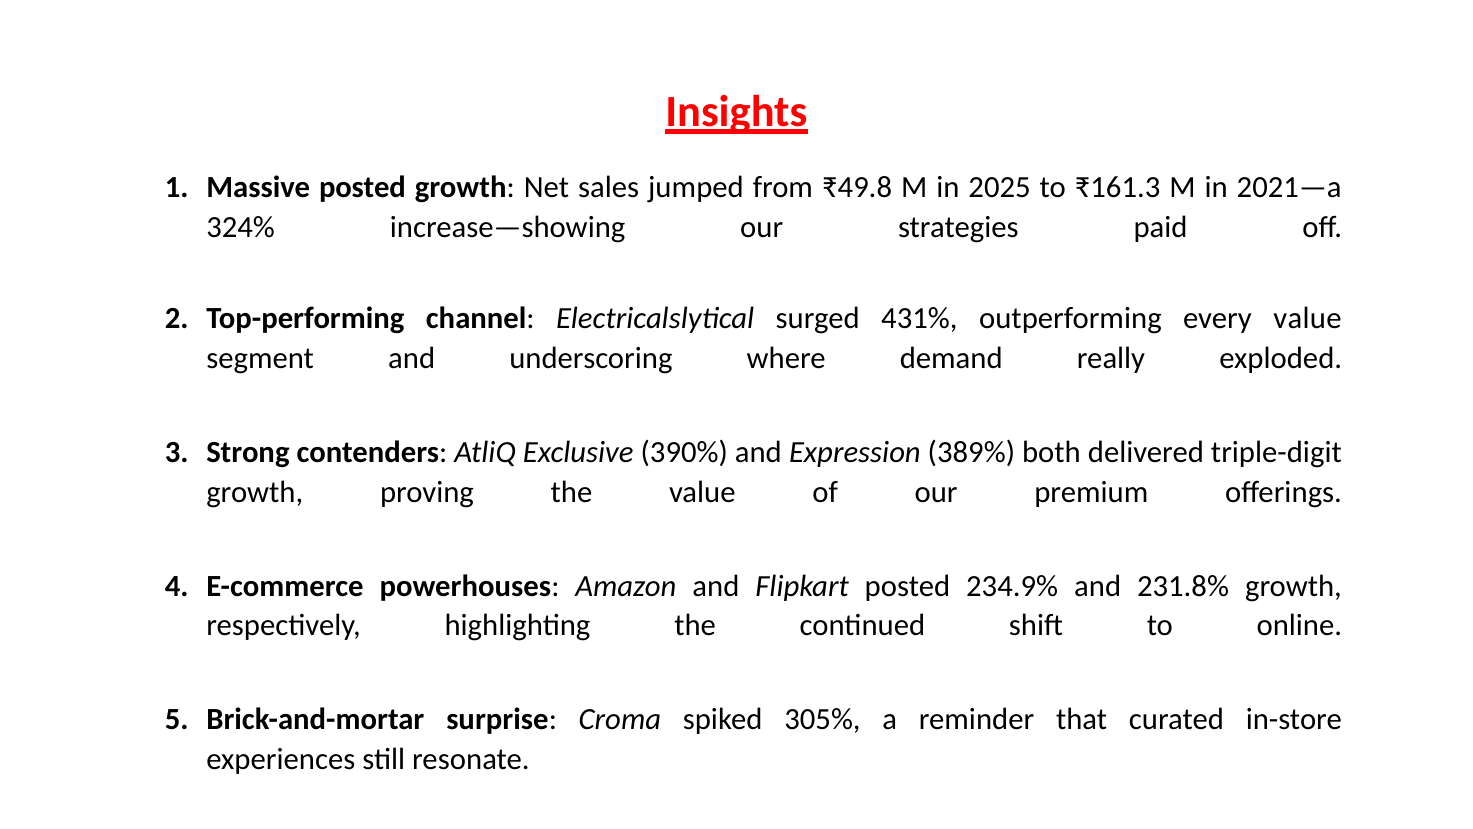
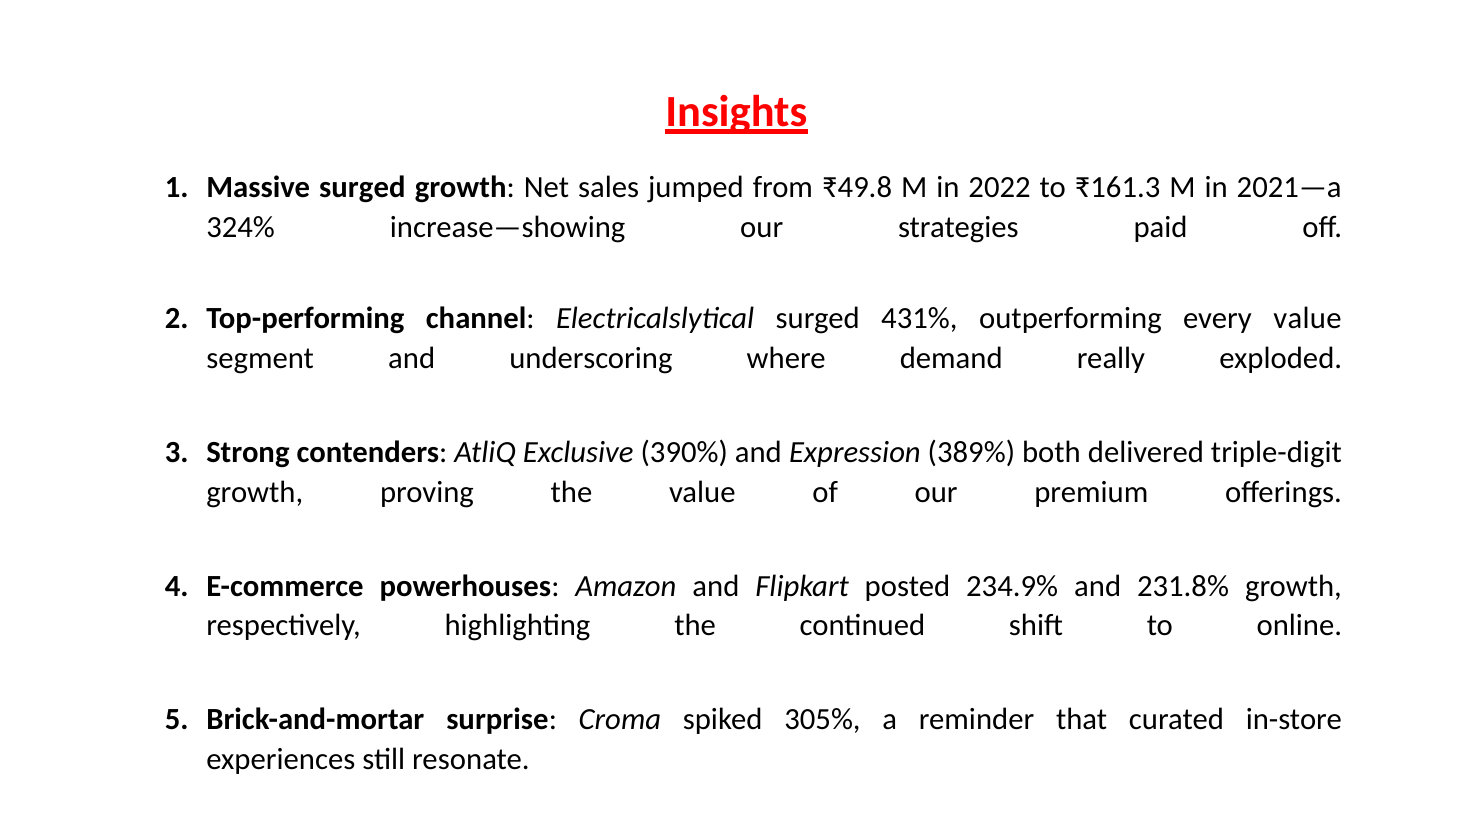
Massive posted: posted -> surged
2025: 2025 -> 2022
